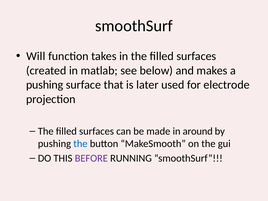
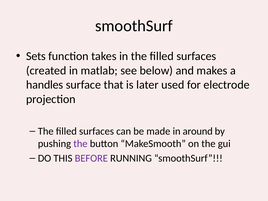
Will: Will -> Sets
pushing at (45, 85): pushing -> handles
the at (80, 144) colour: blue -> purple
